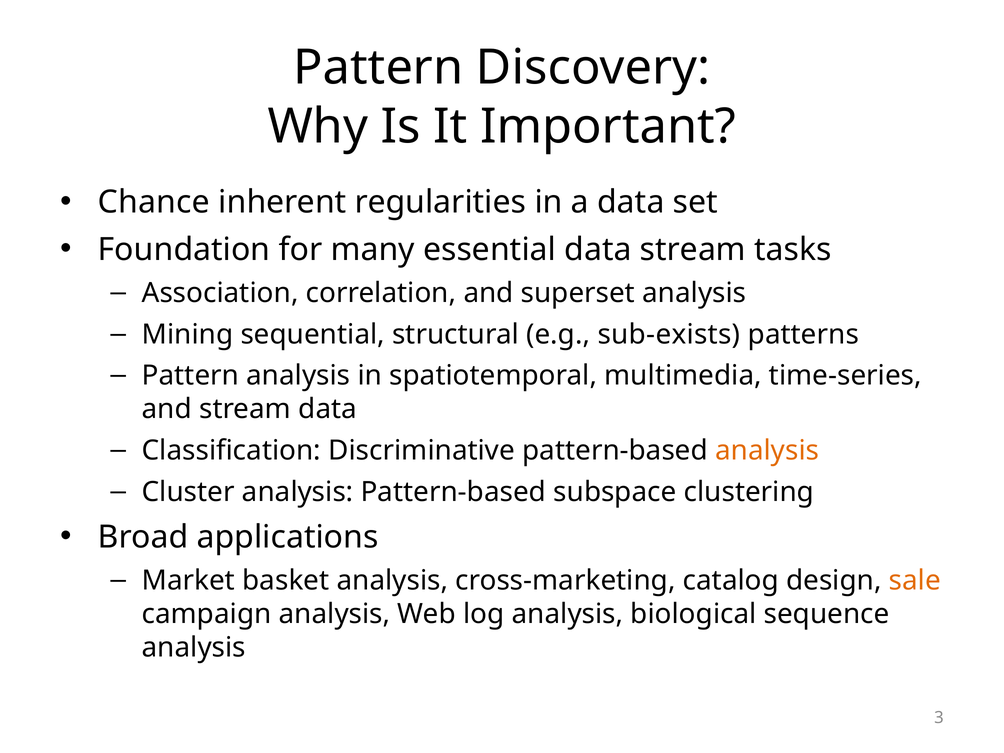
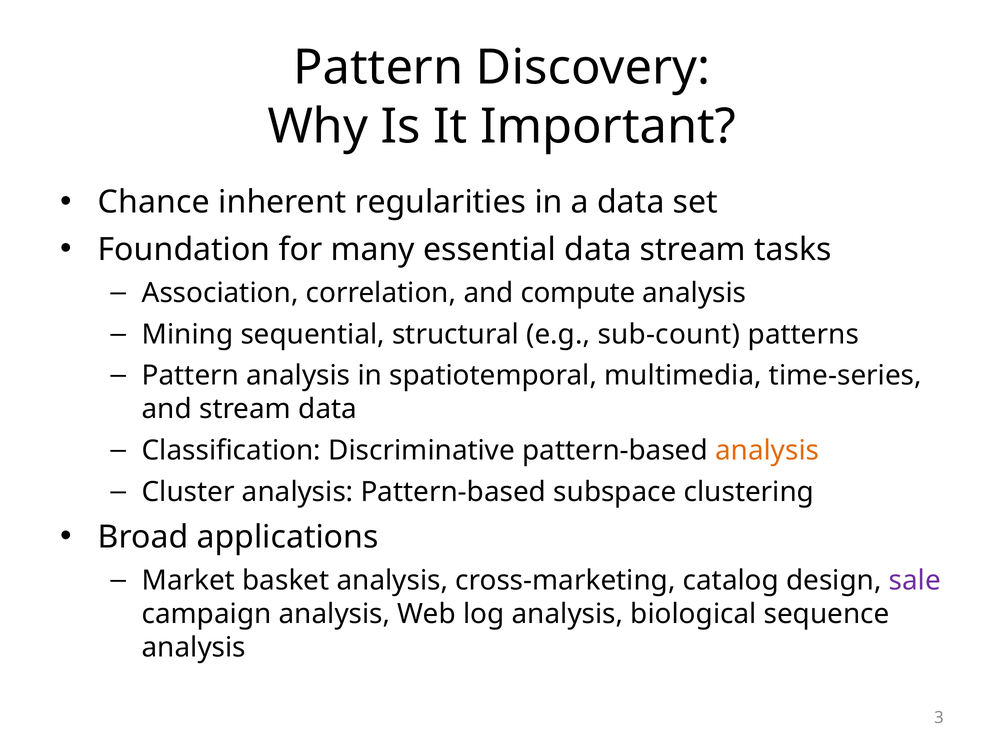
superset: superset -> compute
sub-exists: sub-exists -> sub-count
sale colour: orange -> purple
